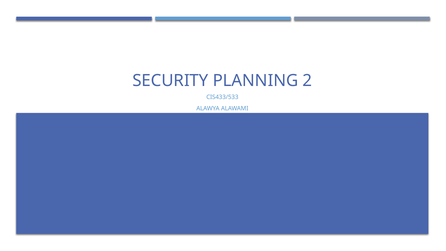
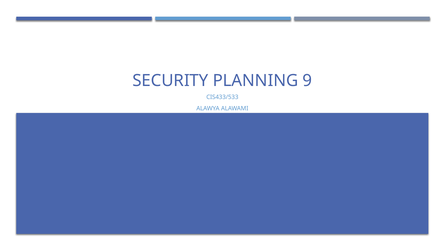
2: 2 -> 9
